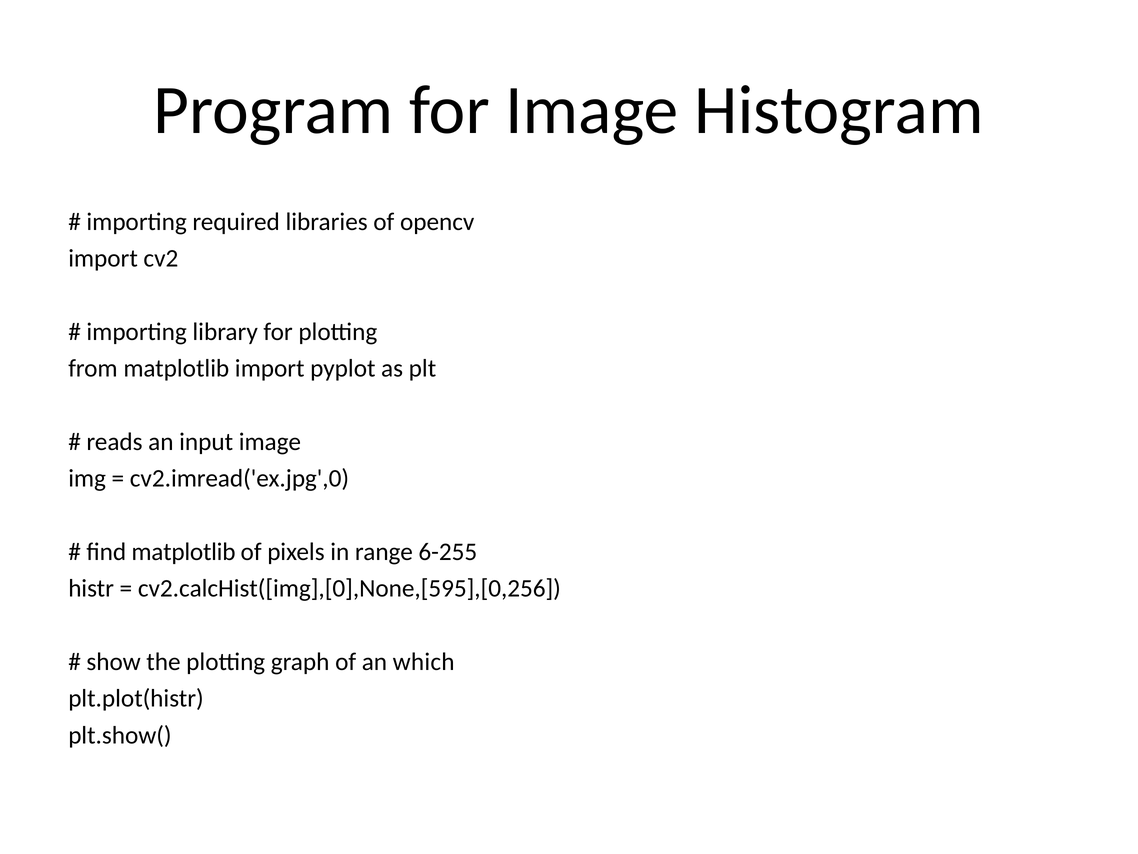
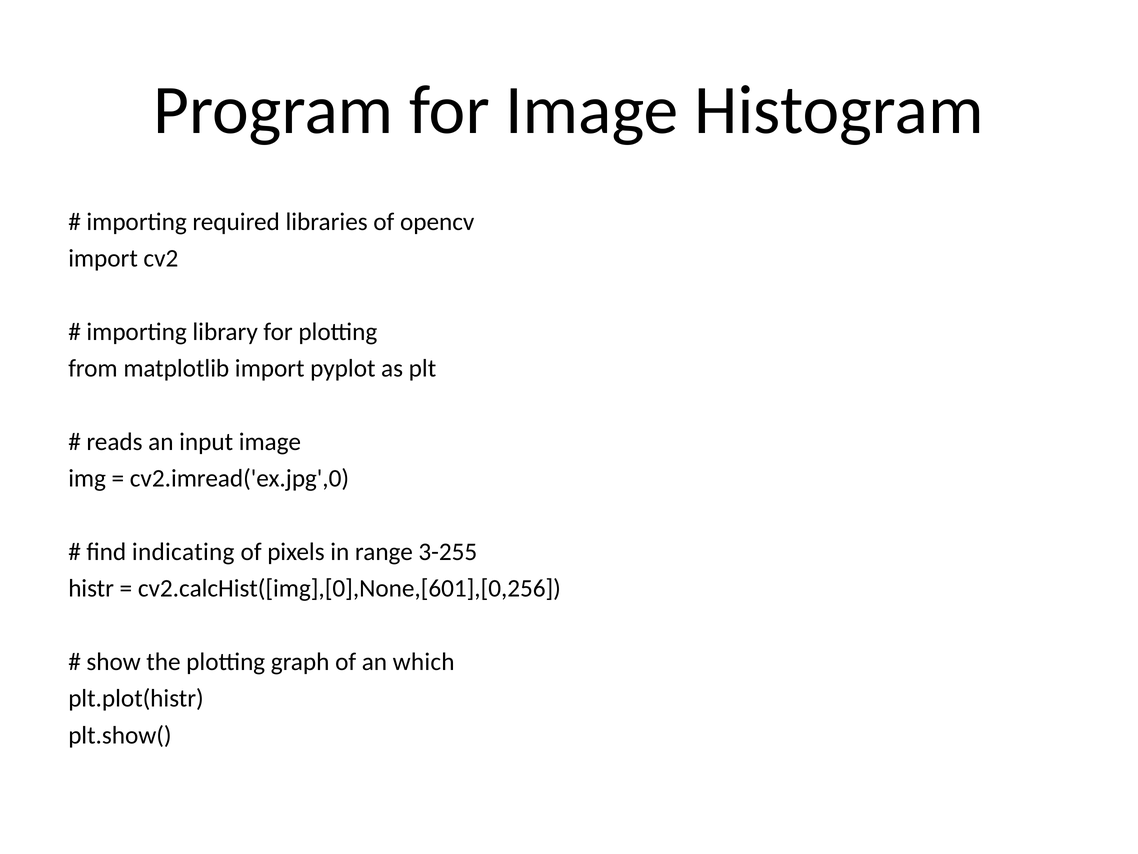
find matplotlib: matplotlib -> indicating
6-255: 6-255 -> 3-255
cv2.calcHist([img],[0],None,[595],[0,256: cv2.calcHist([img],[0],None,[595],[0,256 -> cv2.calcHist([img],[0],None,[601],[0,256
